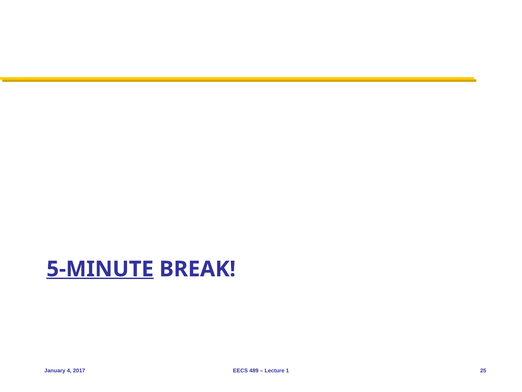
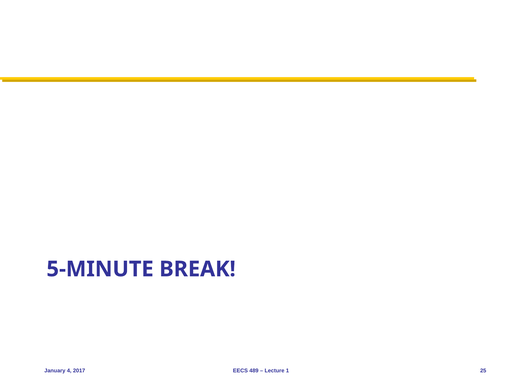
5-MINUTE underline: present -> none
